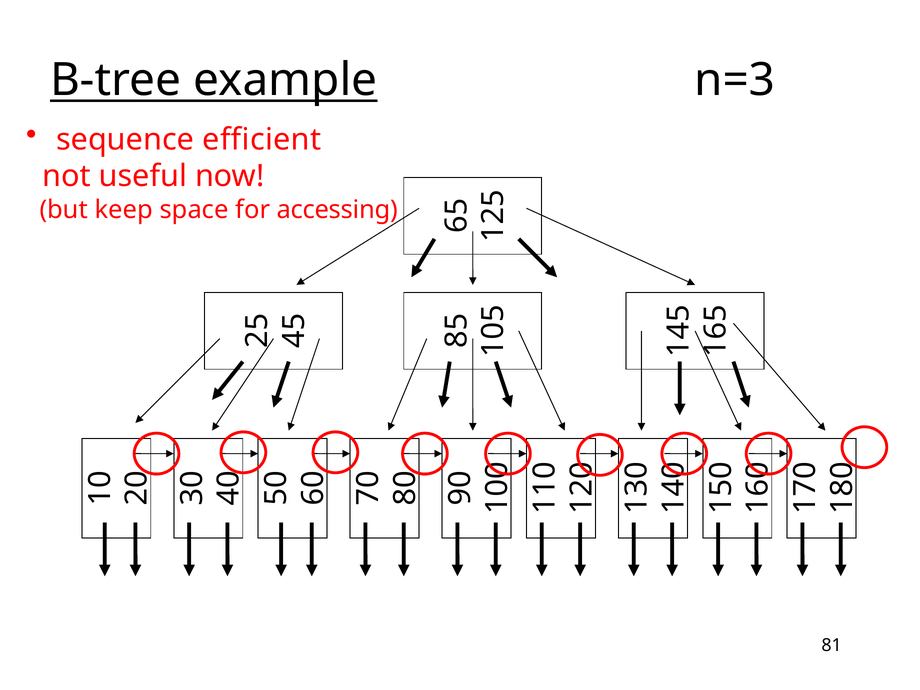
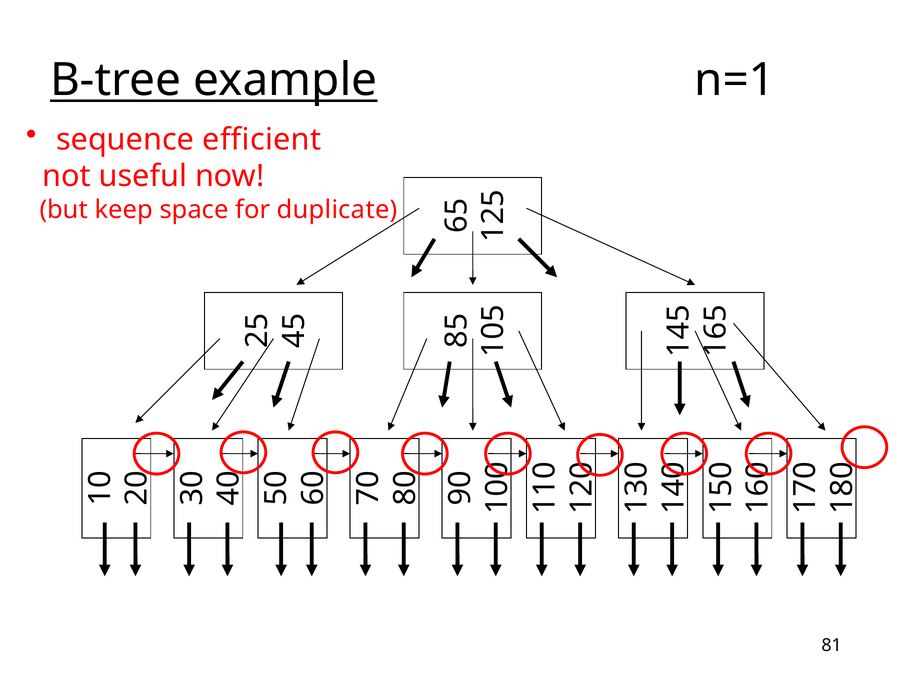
n=3: n=3 -> n=1
accessing: accessing -> duplicate
